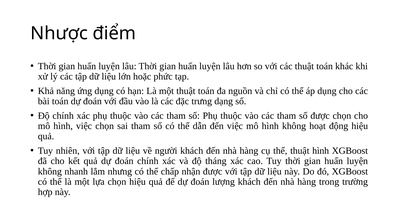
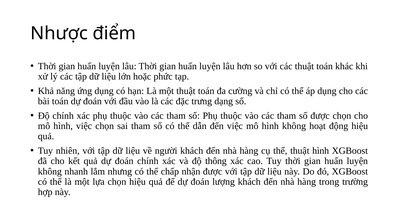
nguồn: nguồn -> cường
tháng: tháng -> thông
